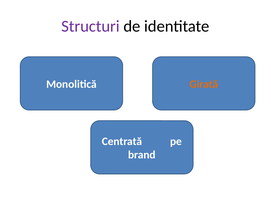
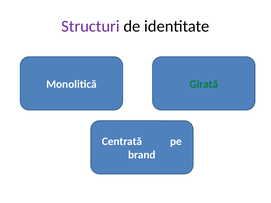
Girată colour: orange -> green
